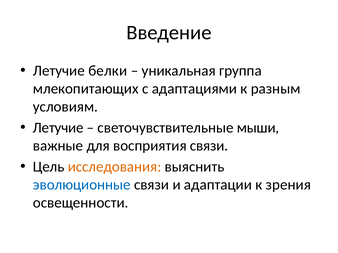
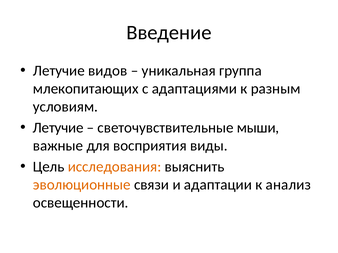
белки: белки -> видов
восприятия связи: связи -> виды
эволюционные colour: blue -> orange
зрения: зрения -> анализ
